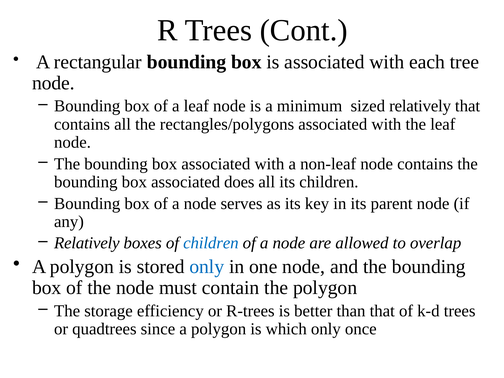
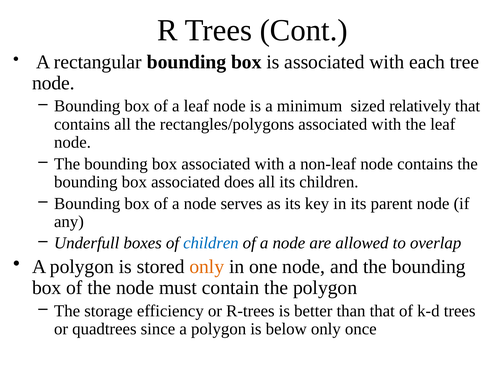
Relatively at (87, 243): Relatively -> Underfull
only at (207, 267) colour: blue -> orange
which: which -> below
